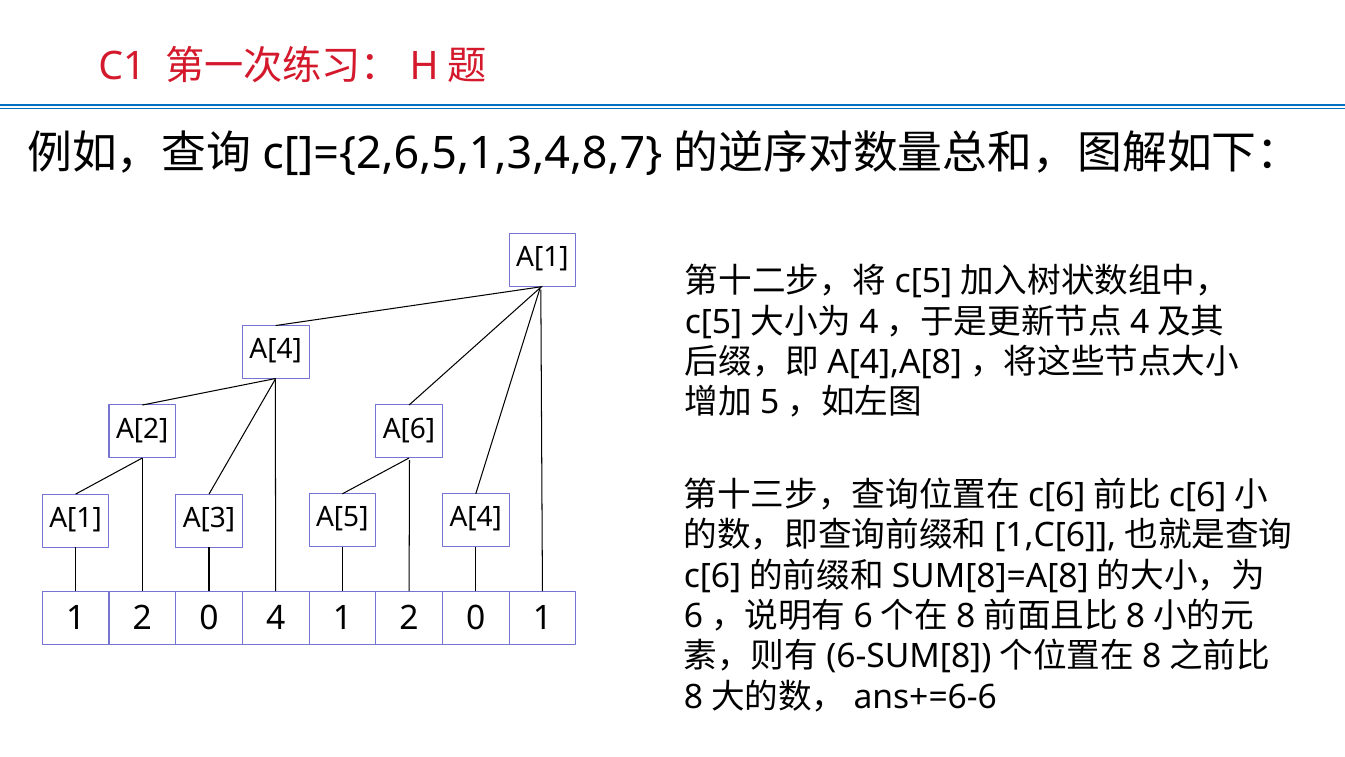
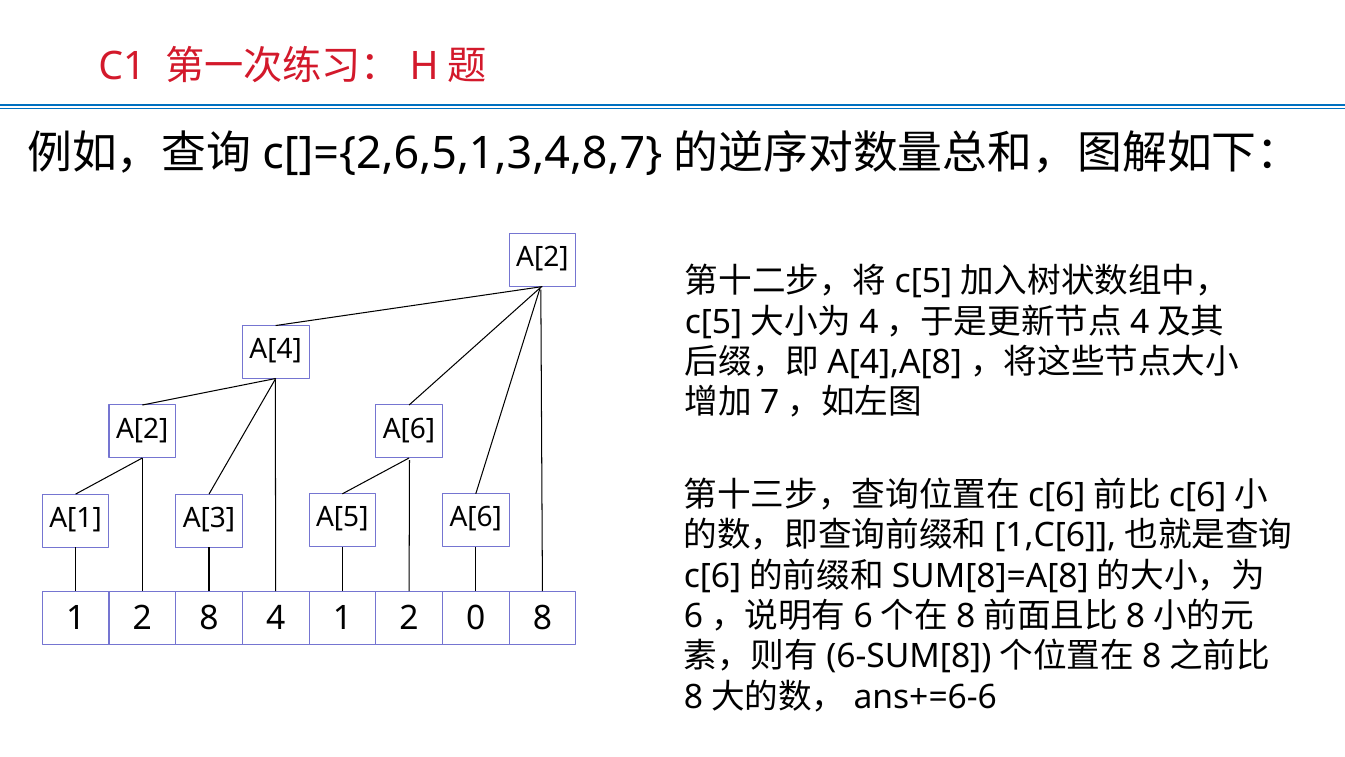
A[1 at (542, 257): A[1 -> A[2
5: 5 -> 7
A[5 A[4: A[4 -> A[6
0 at (209, 618): 0 -> 8
0 1: 1 -> 8
